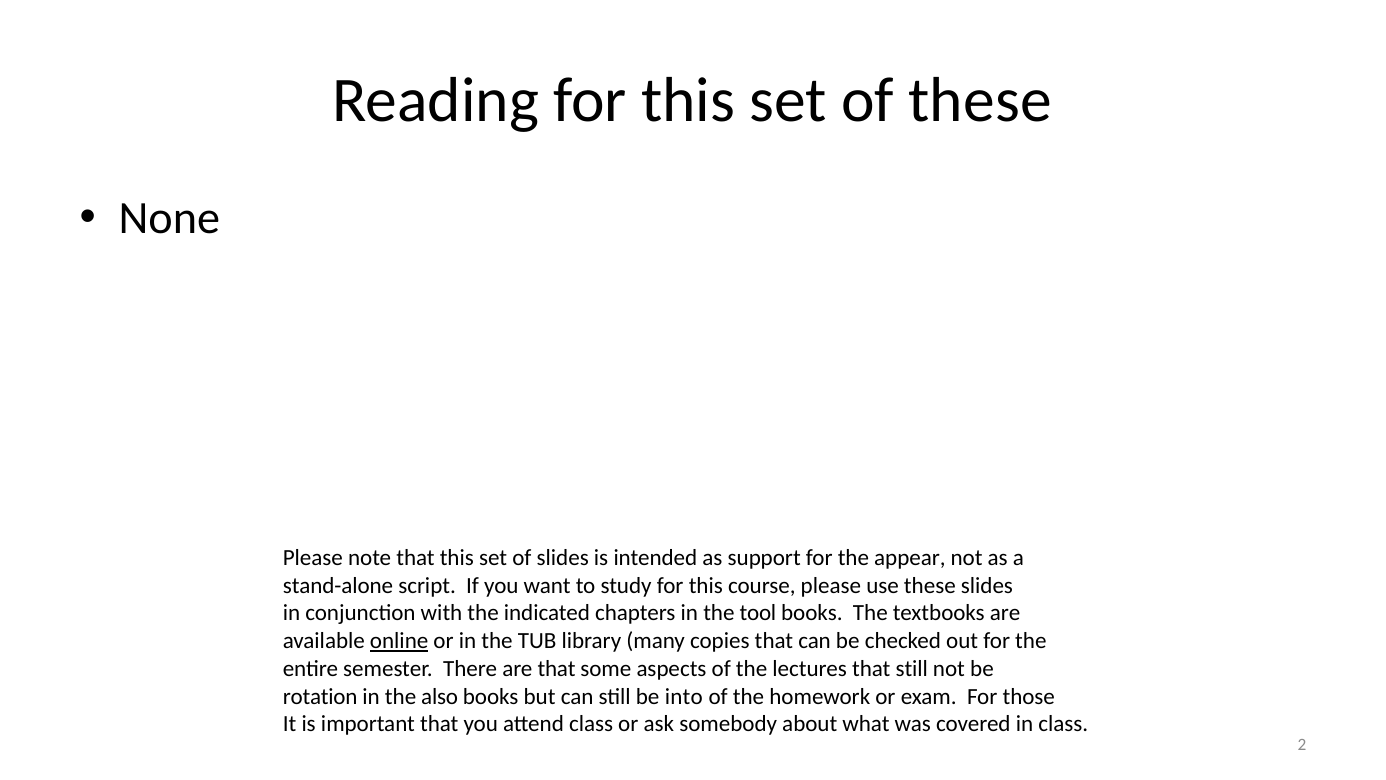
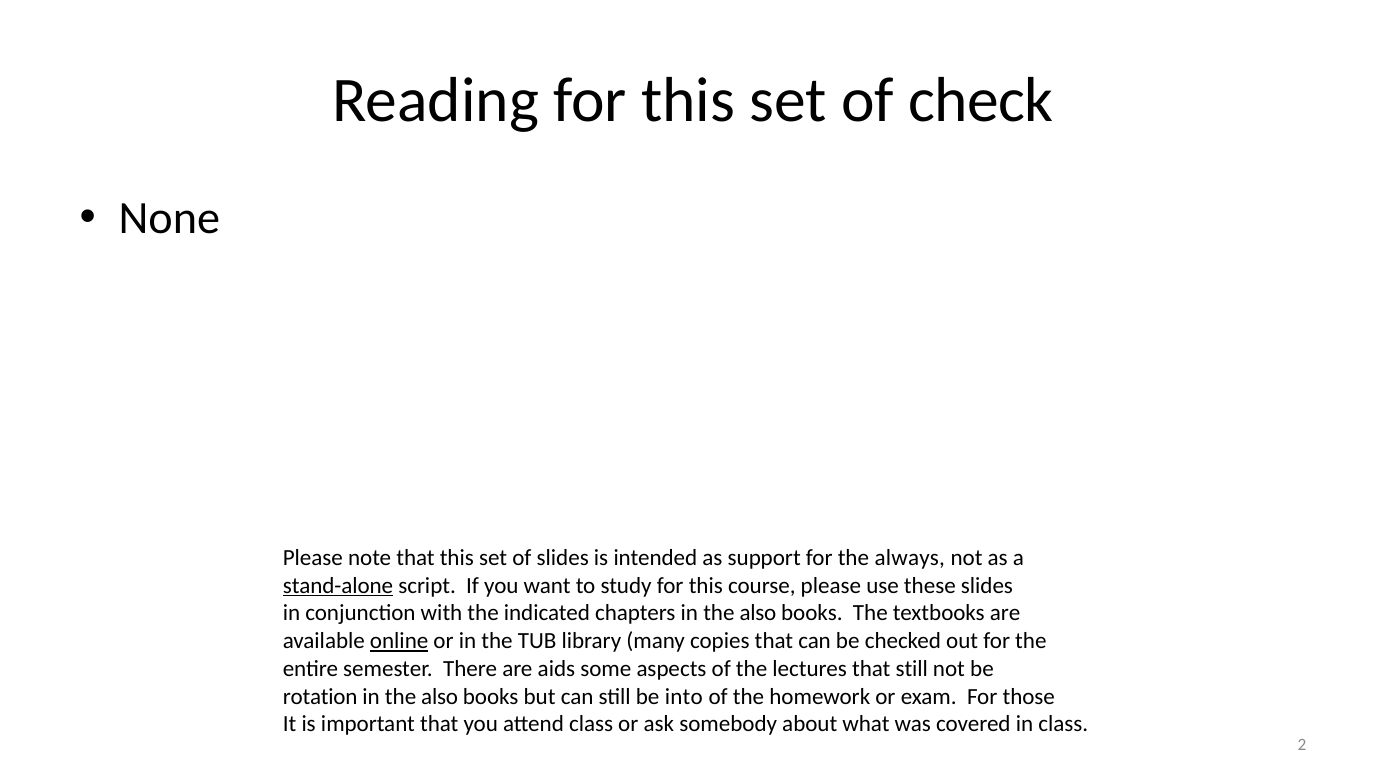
of these: these -> check
appear: appear -> always
stand-alone underline: none -> present
chapters in the tool: tool -> also
are that: that -> aids
